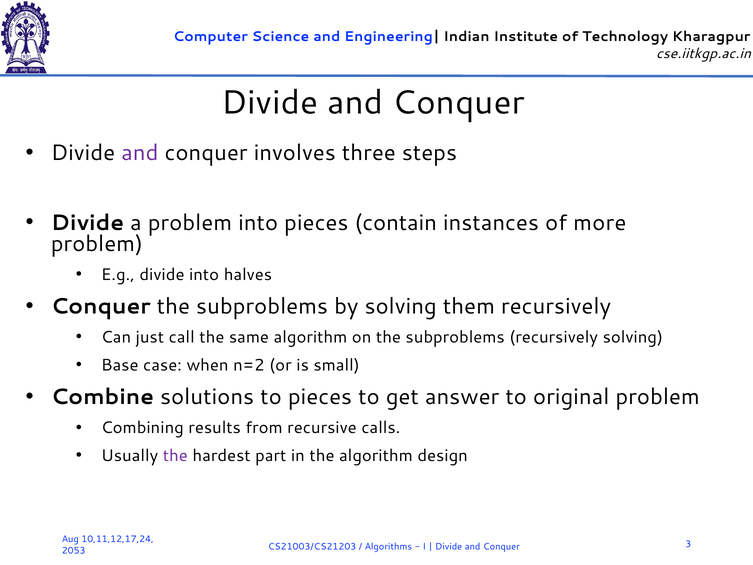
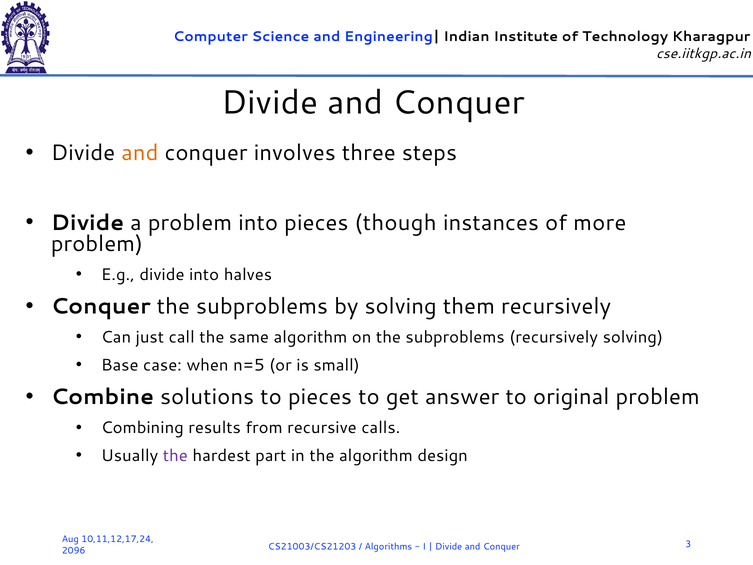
and at (140, 153) colour: purple -> orange
contain: contain -> though
n=2: n=2 -> n=5
2053: 2053 -> 2096
